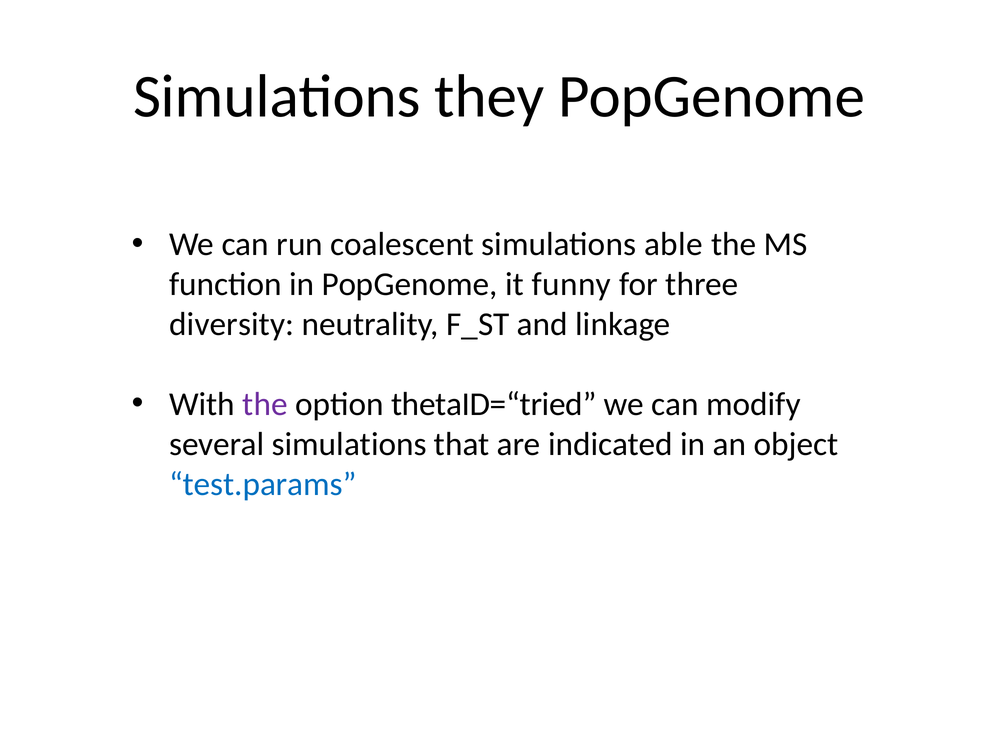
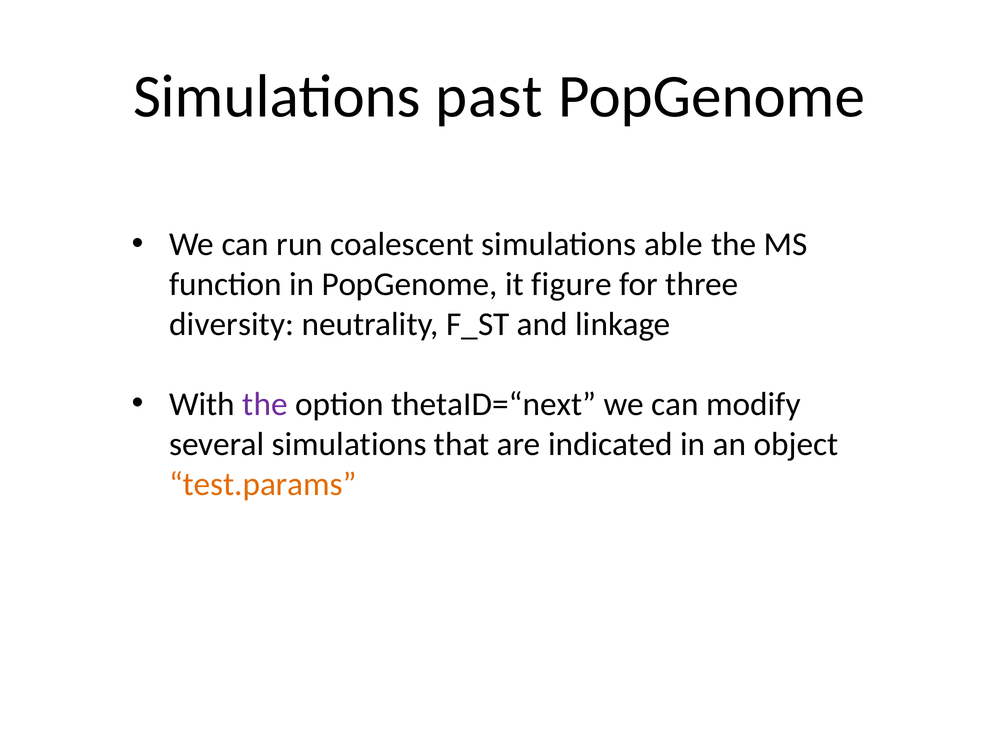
they: they -> past
funny: funny -> figure
thetaID=“tried: thetaID=“tried -> thetaID=“next
test.params colour: blue -> orange
